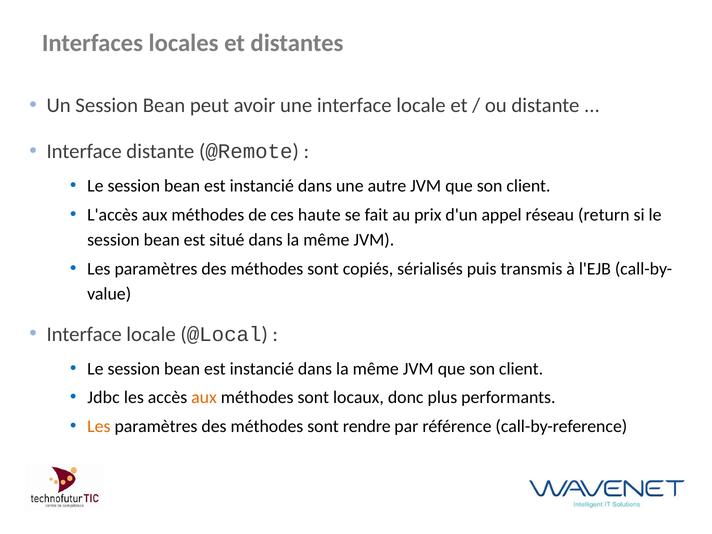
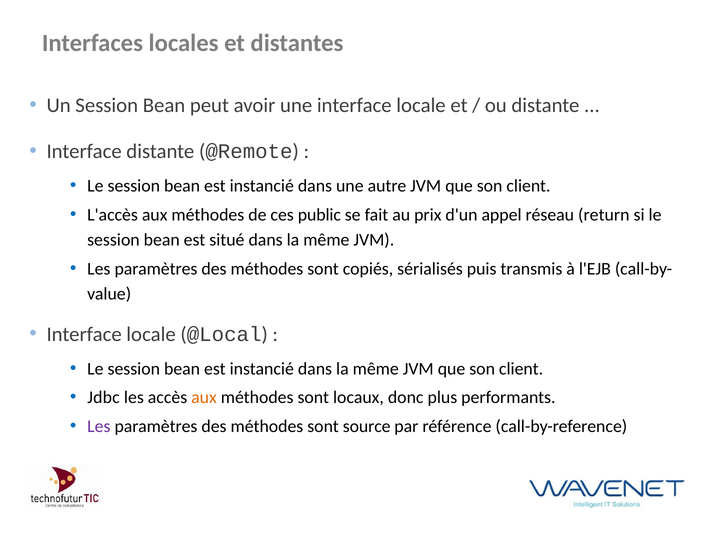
haute: haute -> public
Les at (99, 426) colour: orange -> purple
rendre: rendre -> source
